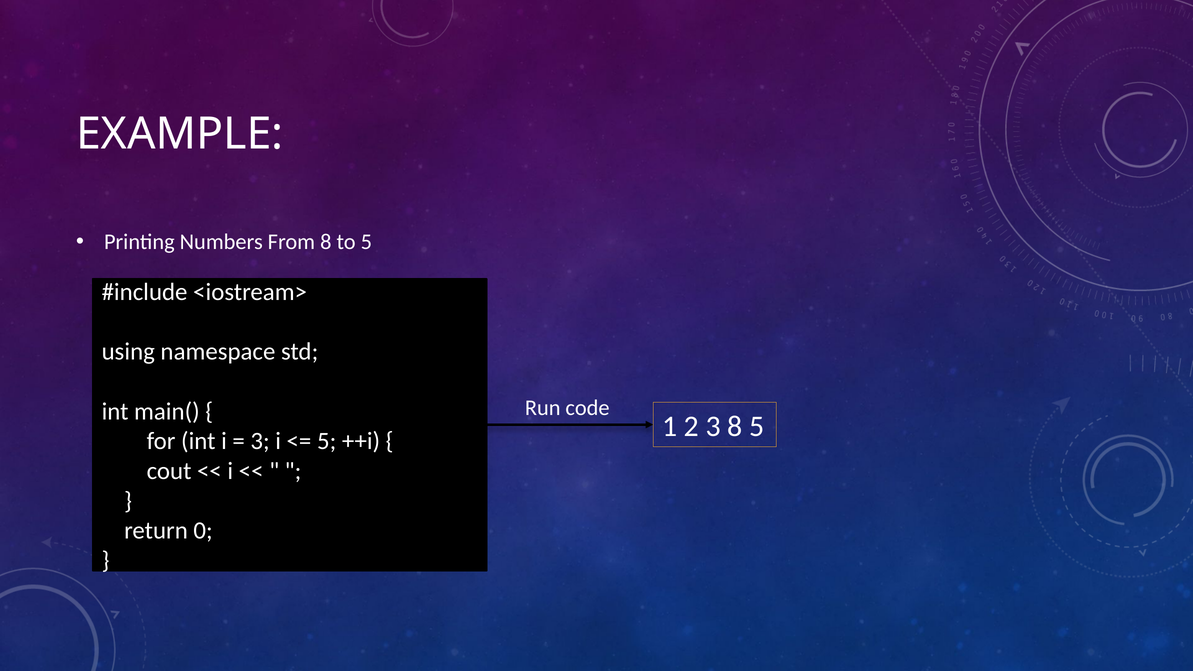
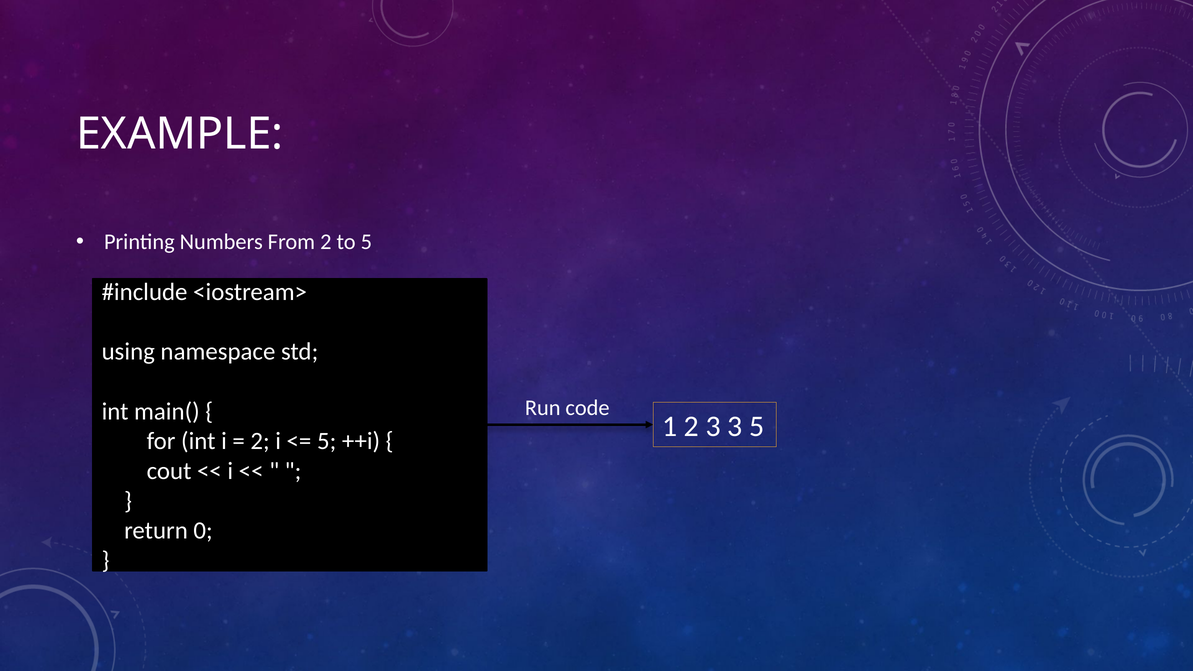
From 8: 8 -> 2
3 8: 8 -> 3
3 at (260, 441): 3 -> 2
